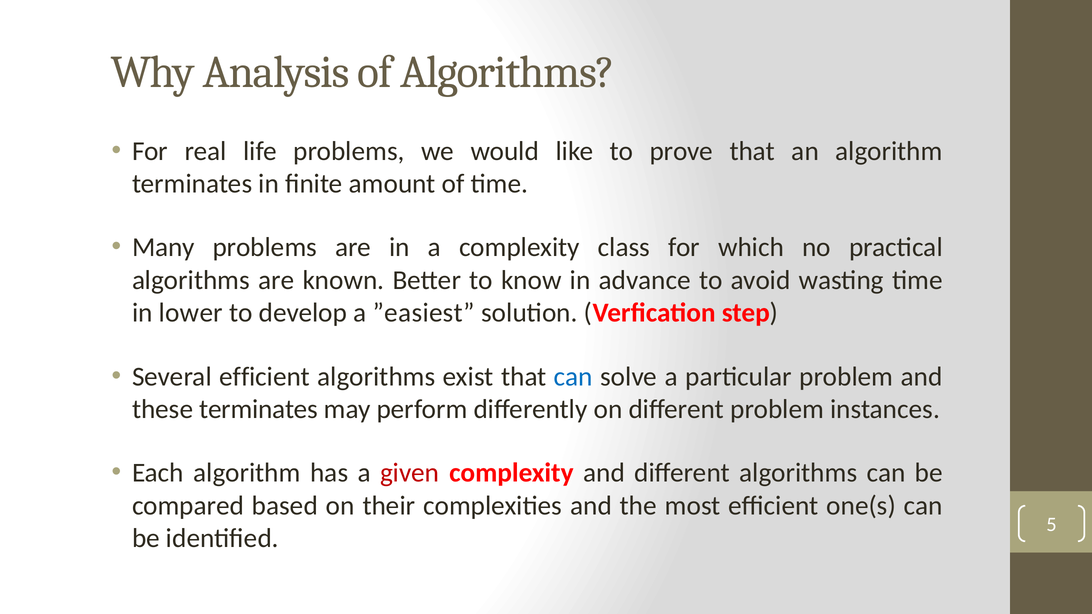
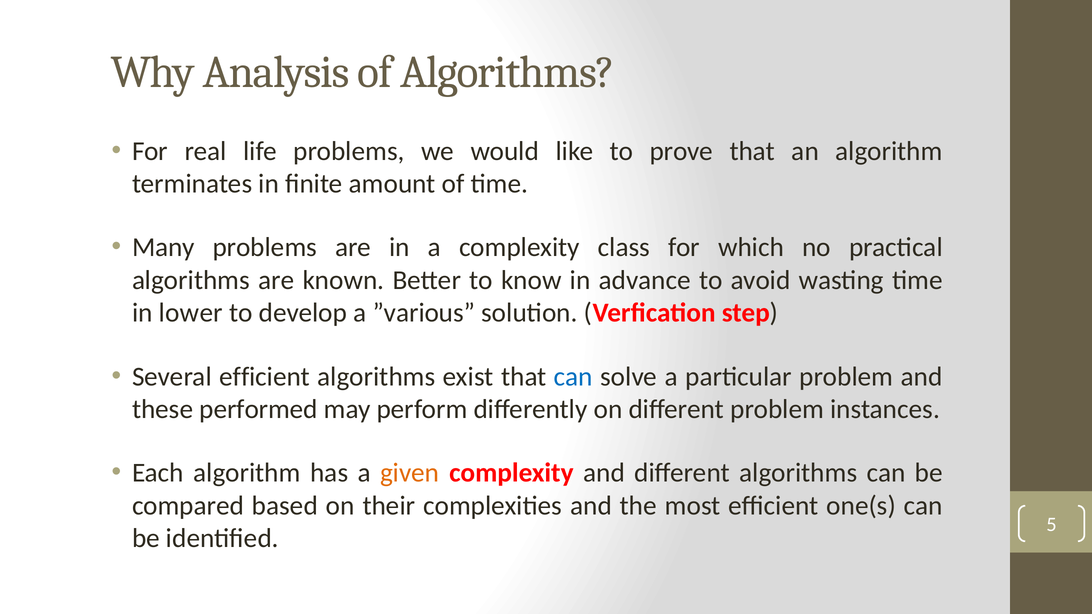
”easiest: ”easiest -> ”various
these terminates: terminates -> performed
given colour: red -> orange
